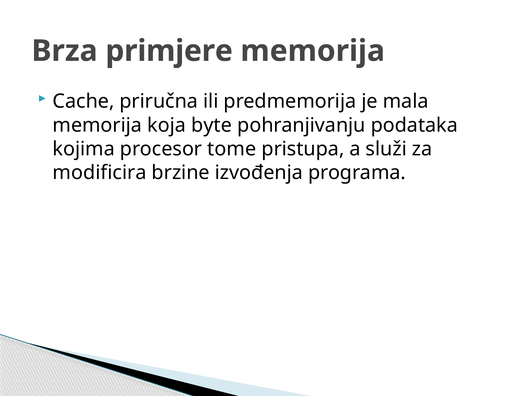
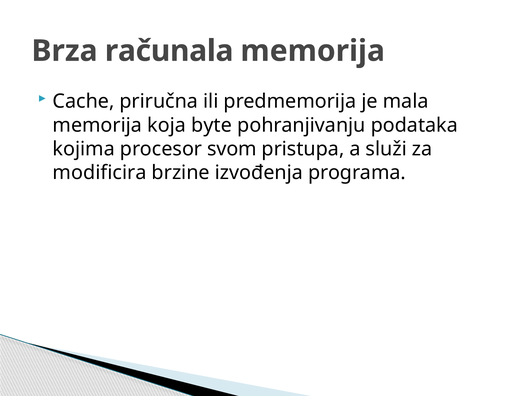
primjere: primjere -> računala
tome: tome -> svom
